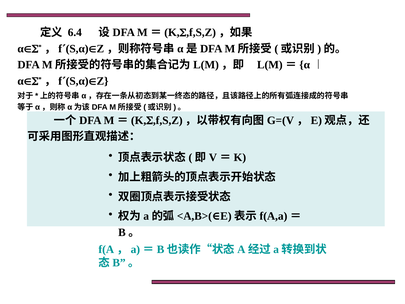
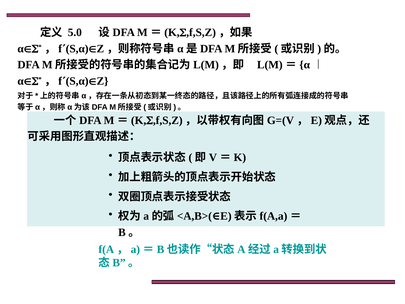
6.4: 6.4 -> 5.0
